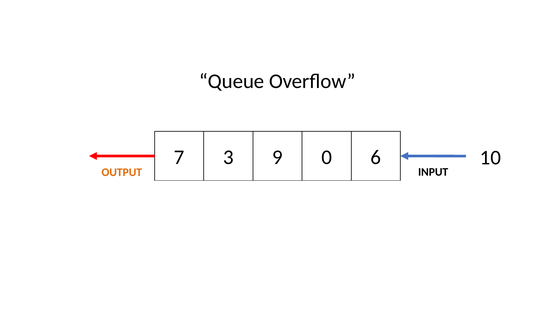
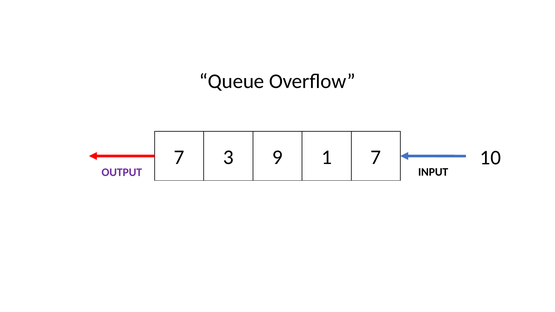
0: 0 -> 1
7 6: 6 -> 7
OUTPUT colour: orange -> purple
